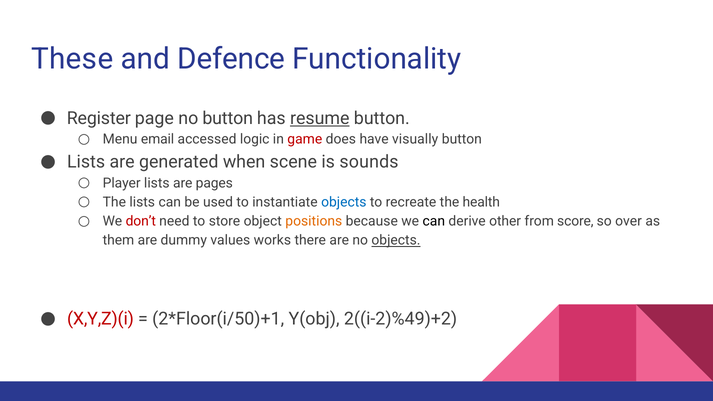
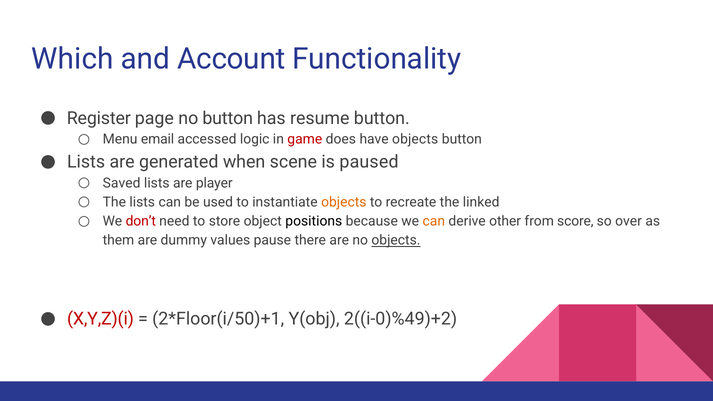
These: These -> Which
Defence: Defence -> Account
resume underline: present -> none
have visually: visually -> objects
sounds: sounds -> paused
Player: Player -> Saved
pages: pages -> player
objects at (344, 202) colour: blue -> orange
health: health -> linked
positions colour: orange -> black
can at (434, 221) colour: black -> orange
works: works -> pause
2((i-2)%49)+2: 2((i-2)%49)+2 -> 2((i-0)%49)+2
